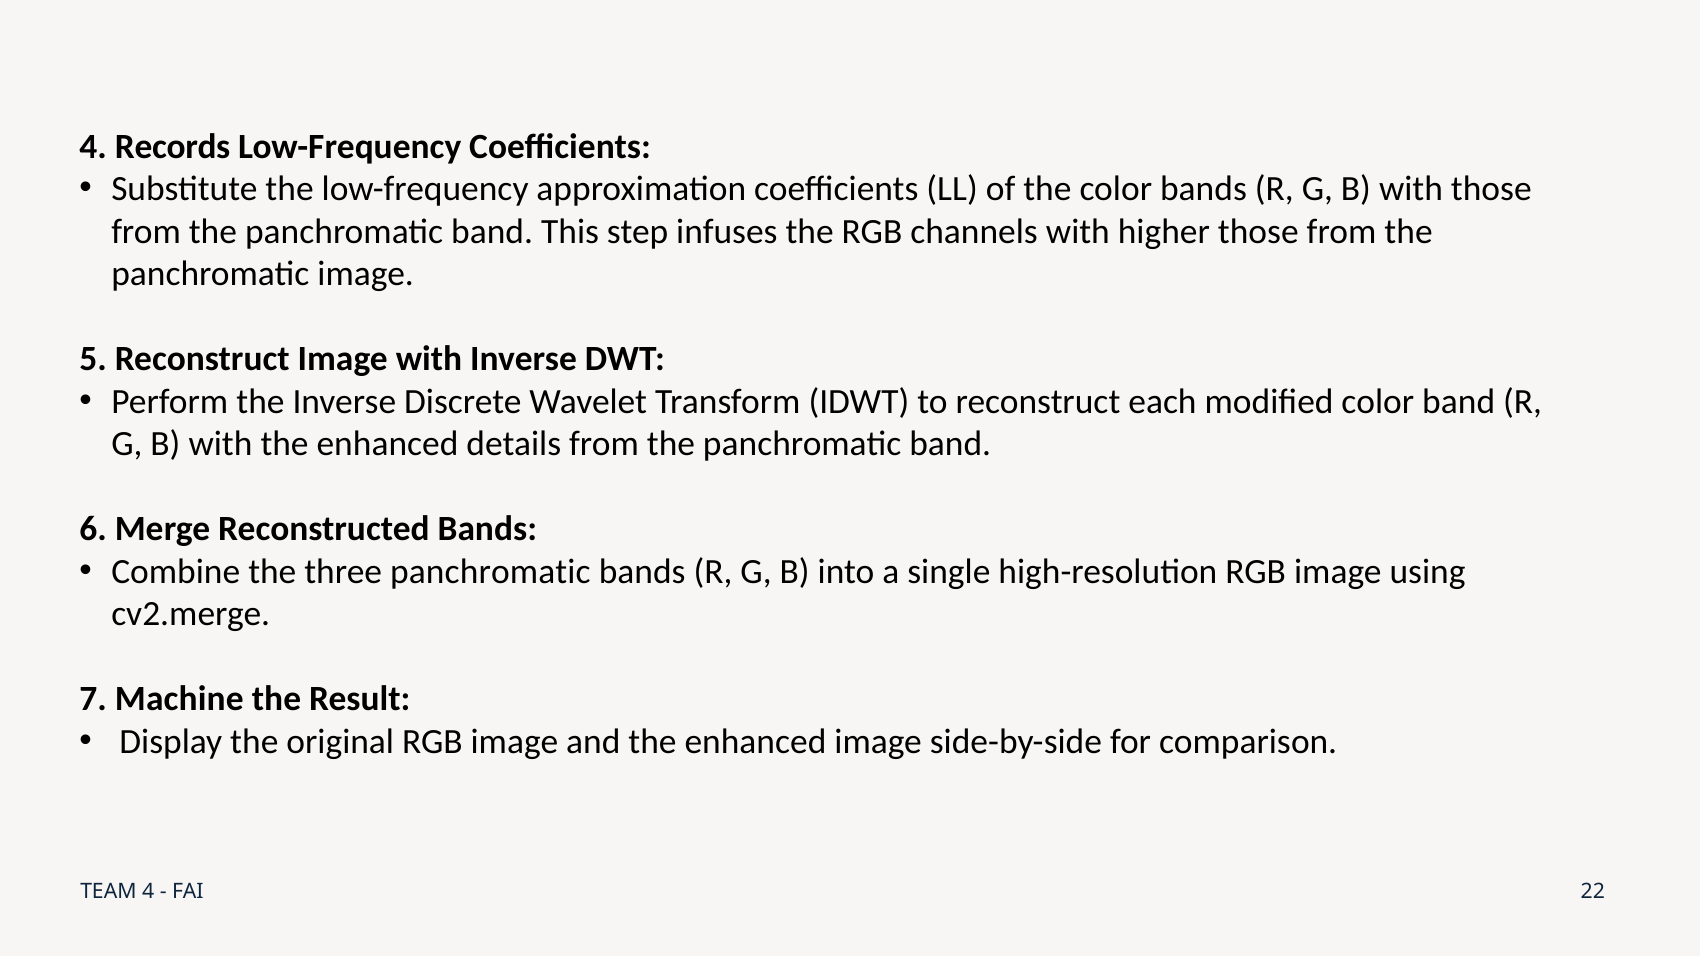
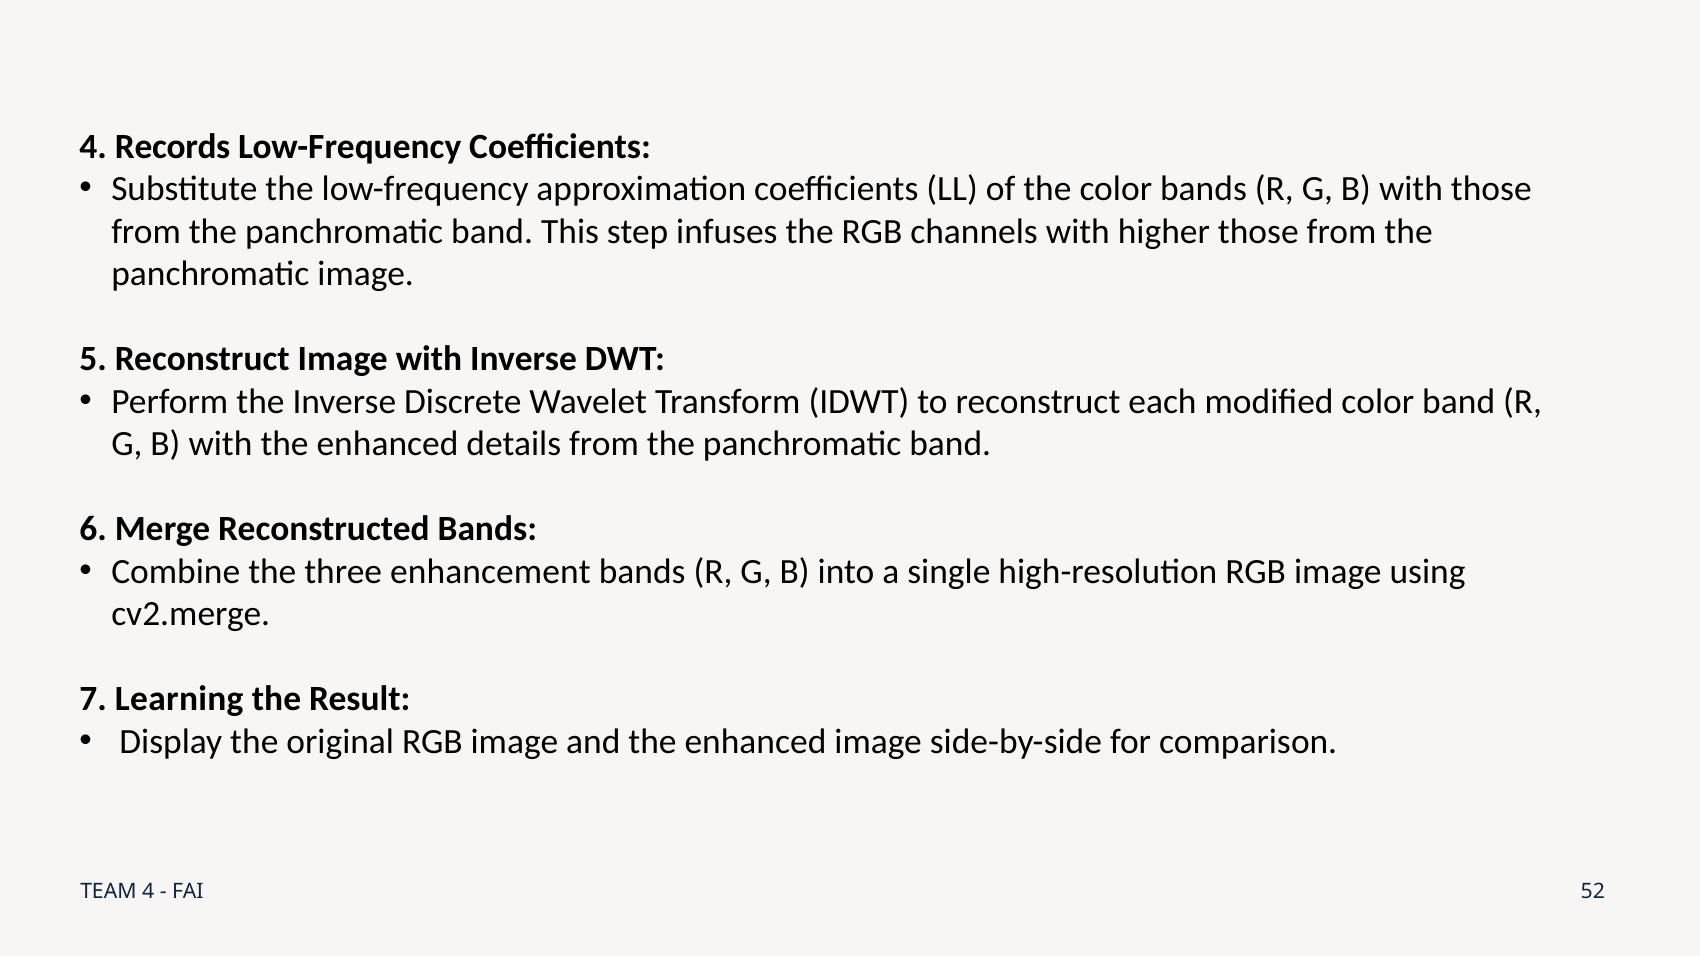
three panchromatic: panchromatic -> enhancement
Machine: Machine -> Learning
22: 22 -> 52
